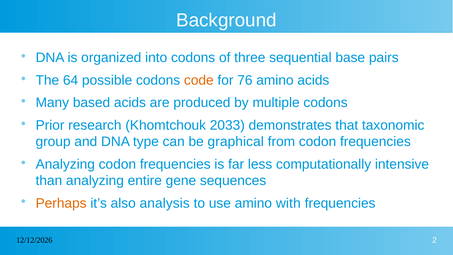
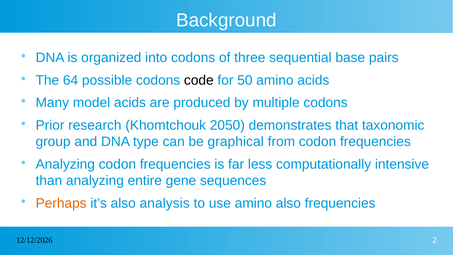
code colour: orange -> black
76: 76 -> 50
based: based -> model
2033: 2033 -> 2050
amino with: with -> also
